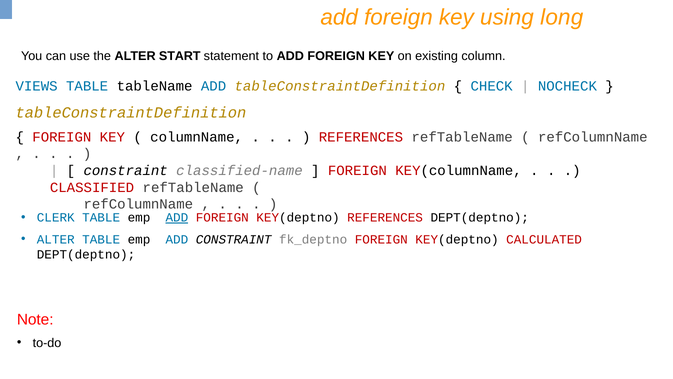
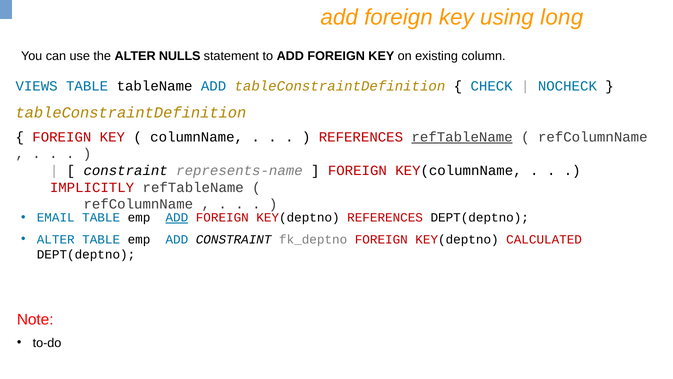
START: START -> NULLS
refTableName at (462, 137) underline: none -> present
classified-name: classified-name -> represents-name
CLASSIFIED: CLASSIFIED -> IMPLICITLY
CLERK: CLERK -> EMAIL
